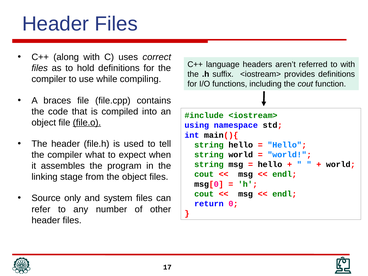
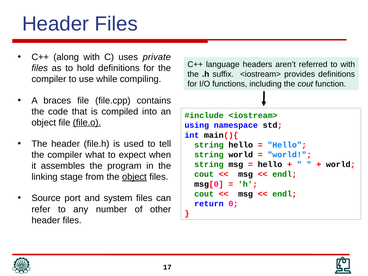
correct: correct -> private
object at (134, 177) underline: none -> present
only: only -> port
